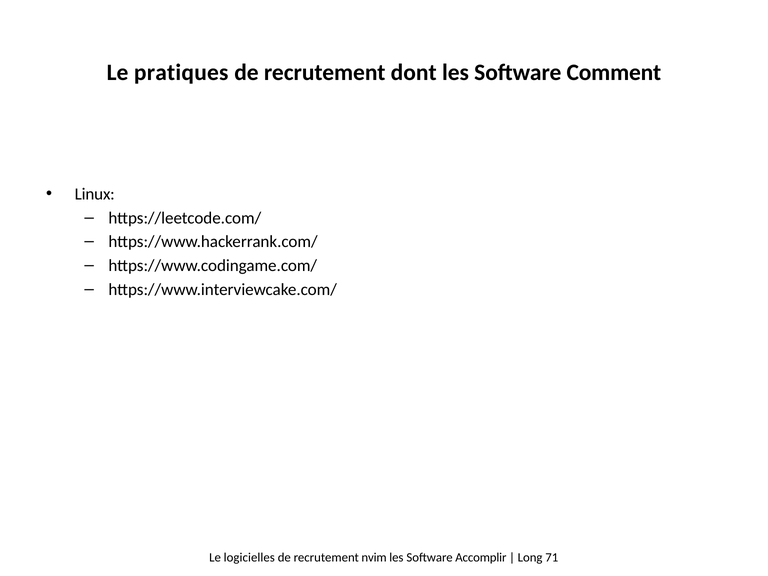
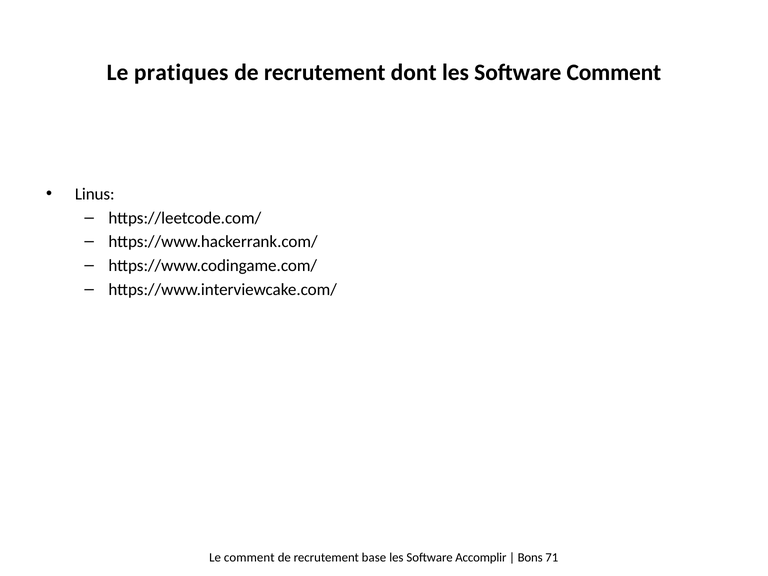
Linux: Linux -> Linus
Le logicielles: logicielles -> comment
nvim: nvim -> base
Long: Long -> Bons
